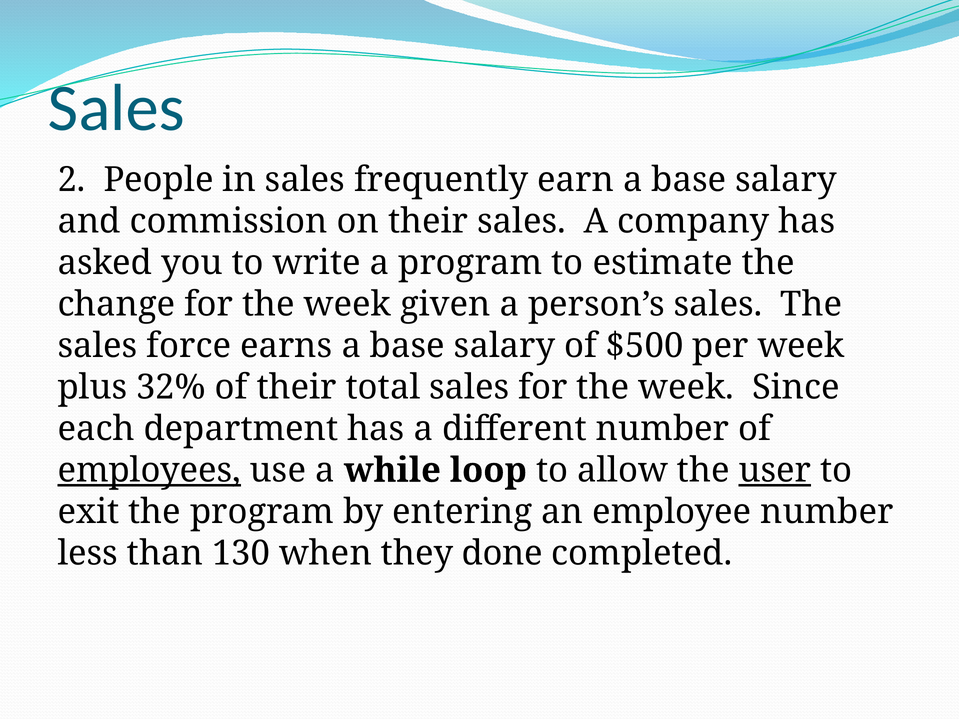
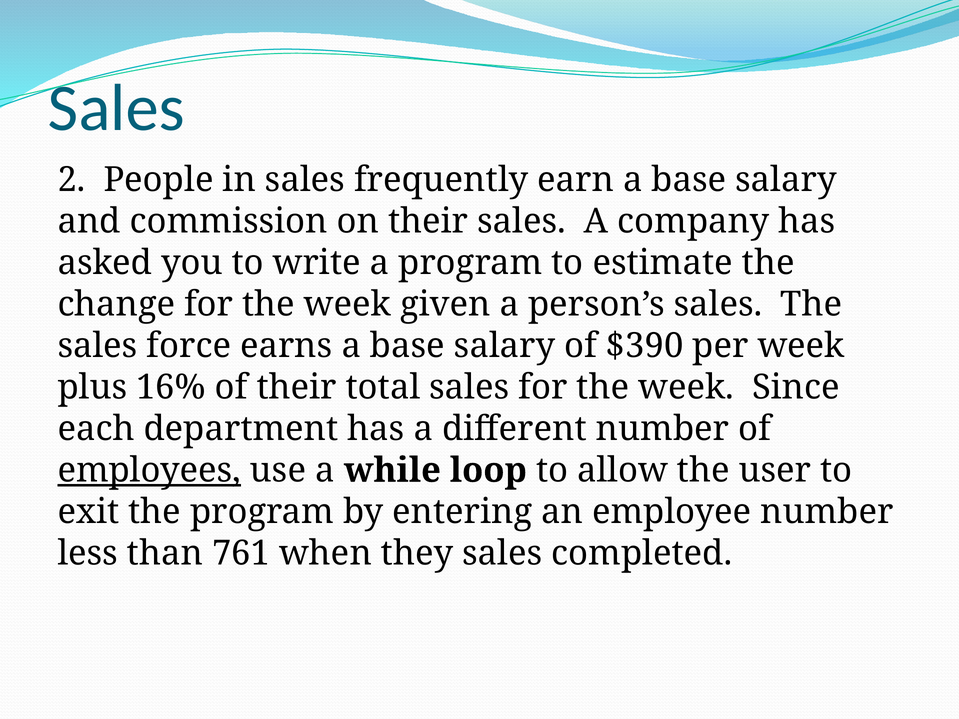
$500: $500 -> $390
32%: 32% -> 16%
user underline: present -> none
130: 130 -> 761
they done: done -> sales
